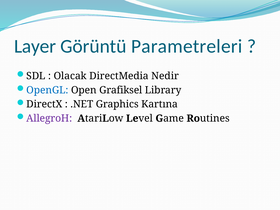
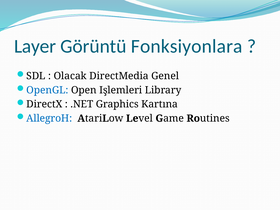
Parametreleri: Parametreleri -> Fonksiyonlara
Nedir: Nedir -> Genel
Grafiksel: Grafiksel -> Işlemleri
AllegroH colour: purple -> blue
